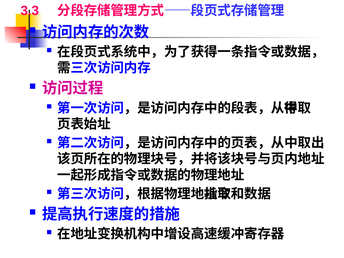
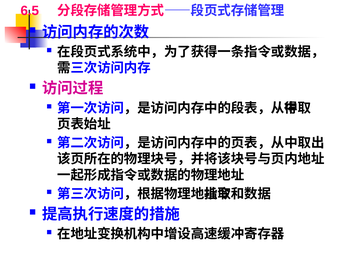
3.3: 3.3 -> 6.5
